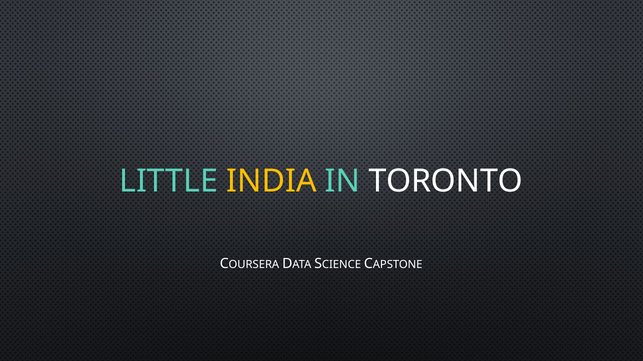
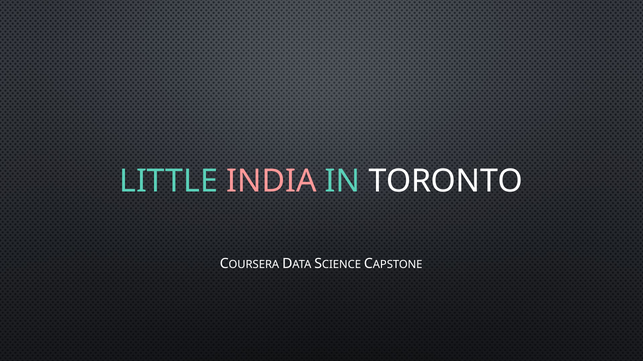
INDIA colour: yellow -> pink
